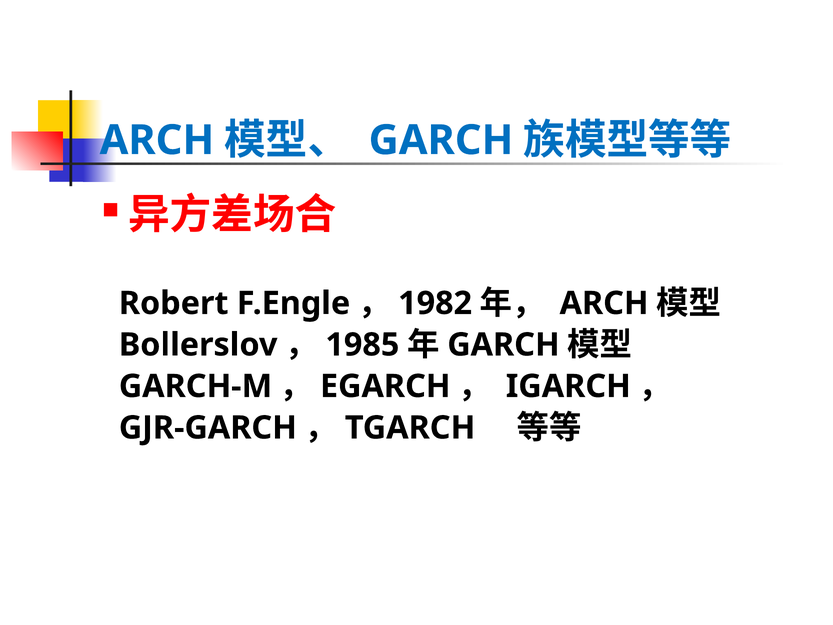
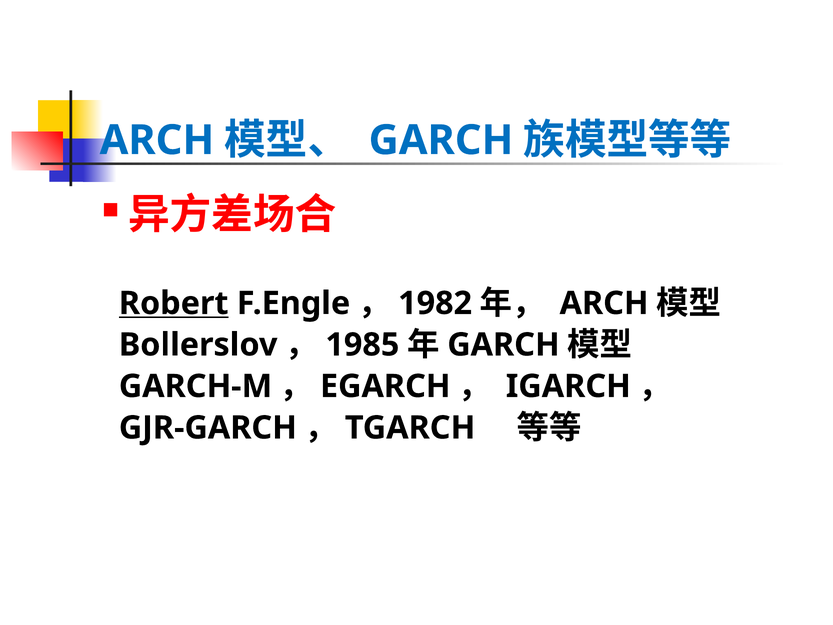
Robert underline: none -> present
